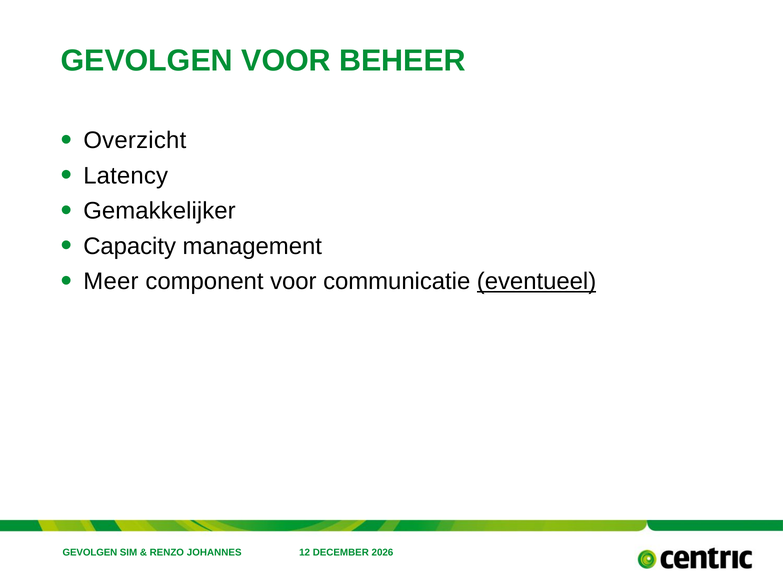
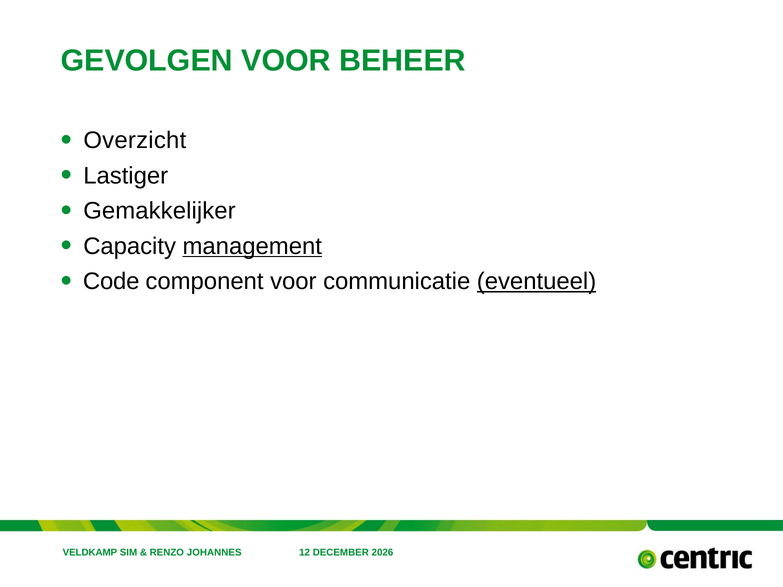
Latency: Latency -> Lastiger
management underline: none -> present
Meer: Meer -> Code
GEVOLGEN at (90, 553): GEVOLGEN -> VELDKAMP
